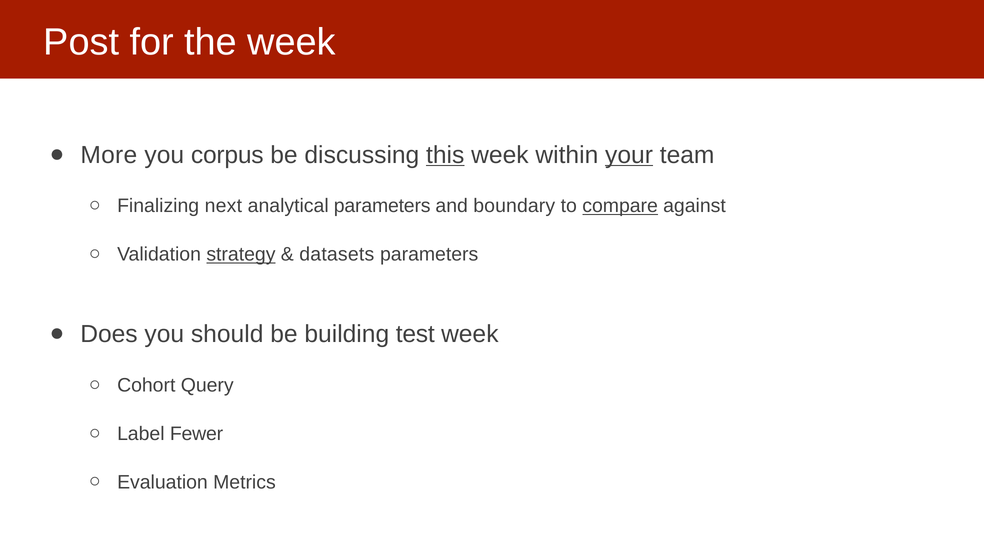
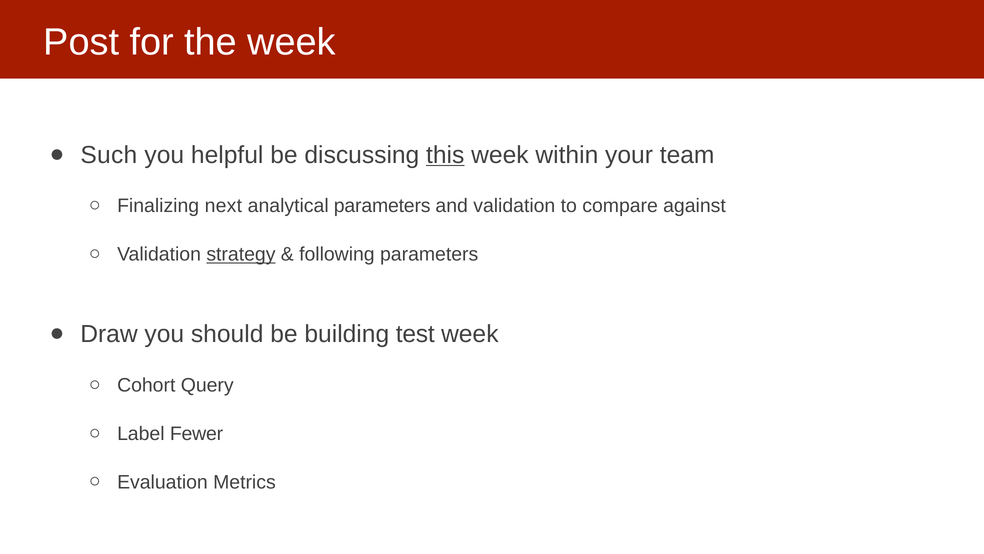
More: More -> Such
corpus: corpus -> helpful
your underline: present -> none
and boundary: boundary -> validation
compare underline: present -> none
datasets: datasets -> following
Does: Does -> Draw
